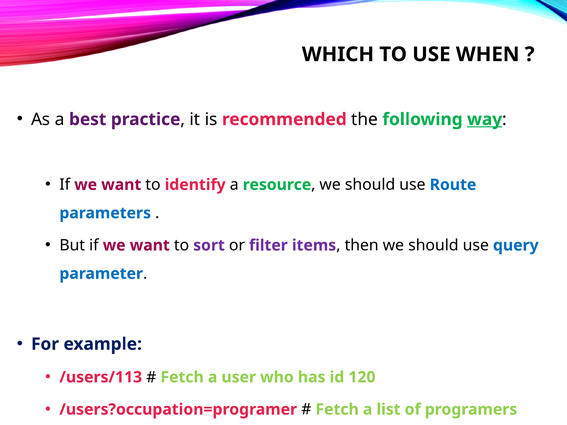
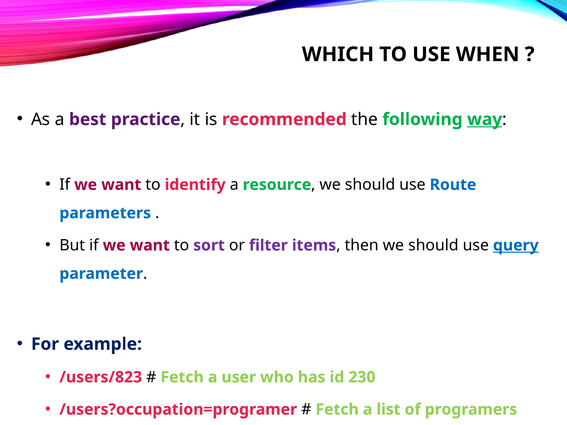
query underline: none -> present
/users/113: /users/113 -> /users/823
120: 120 -> 230
